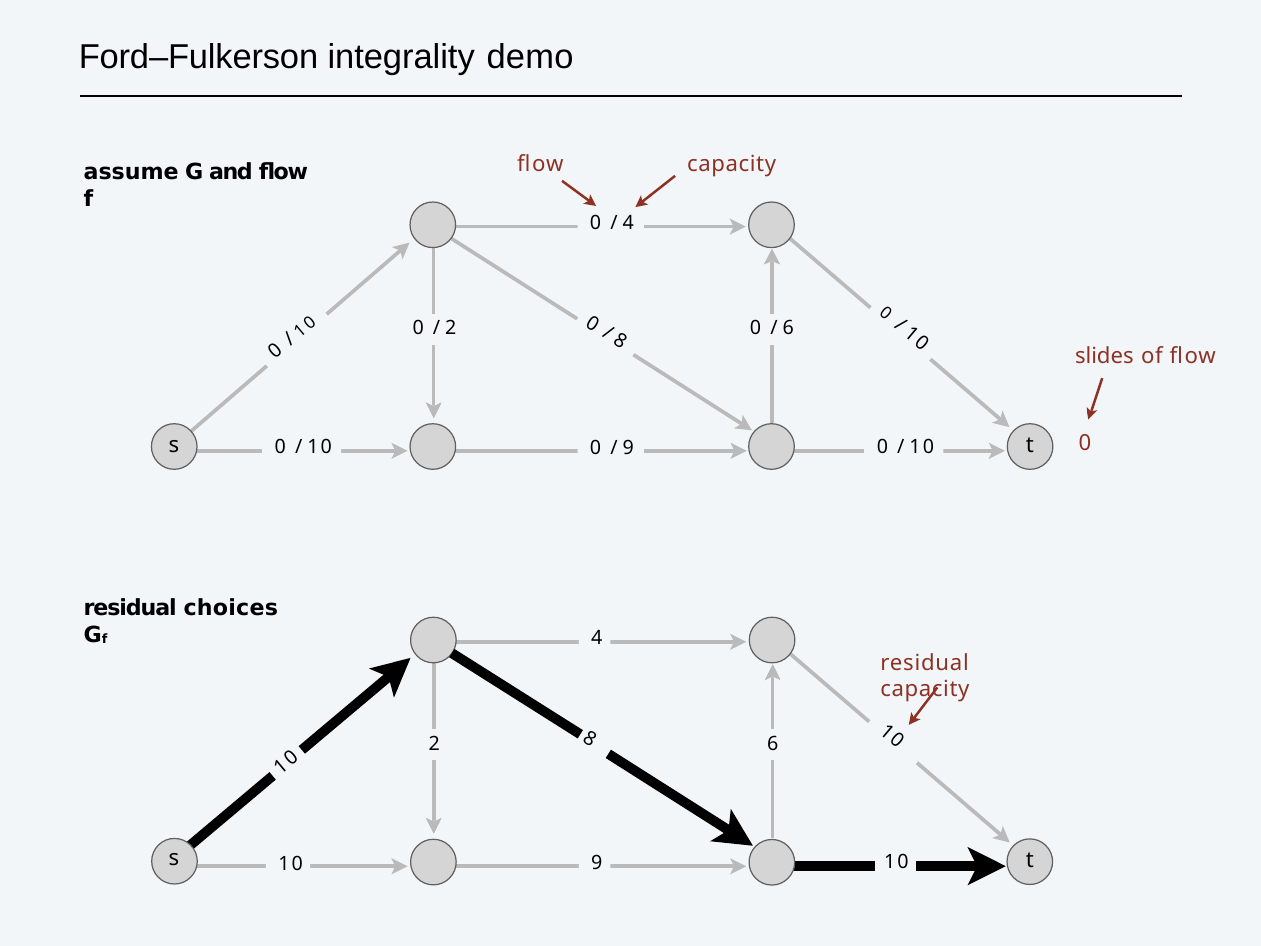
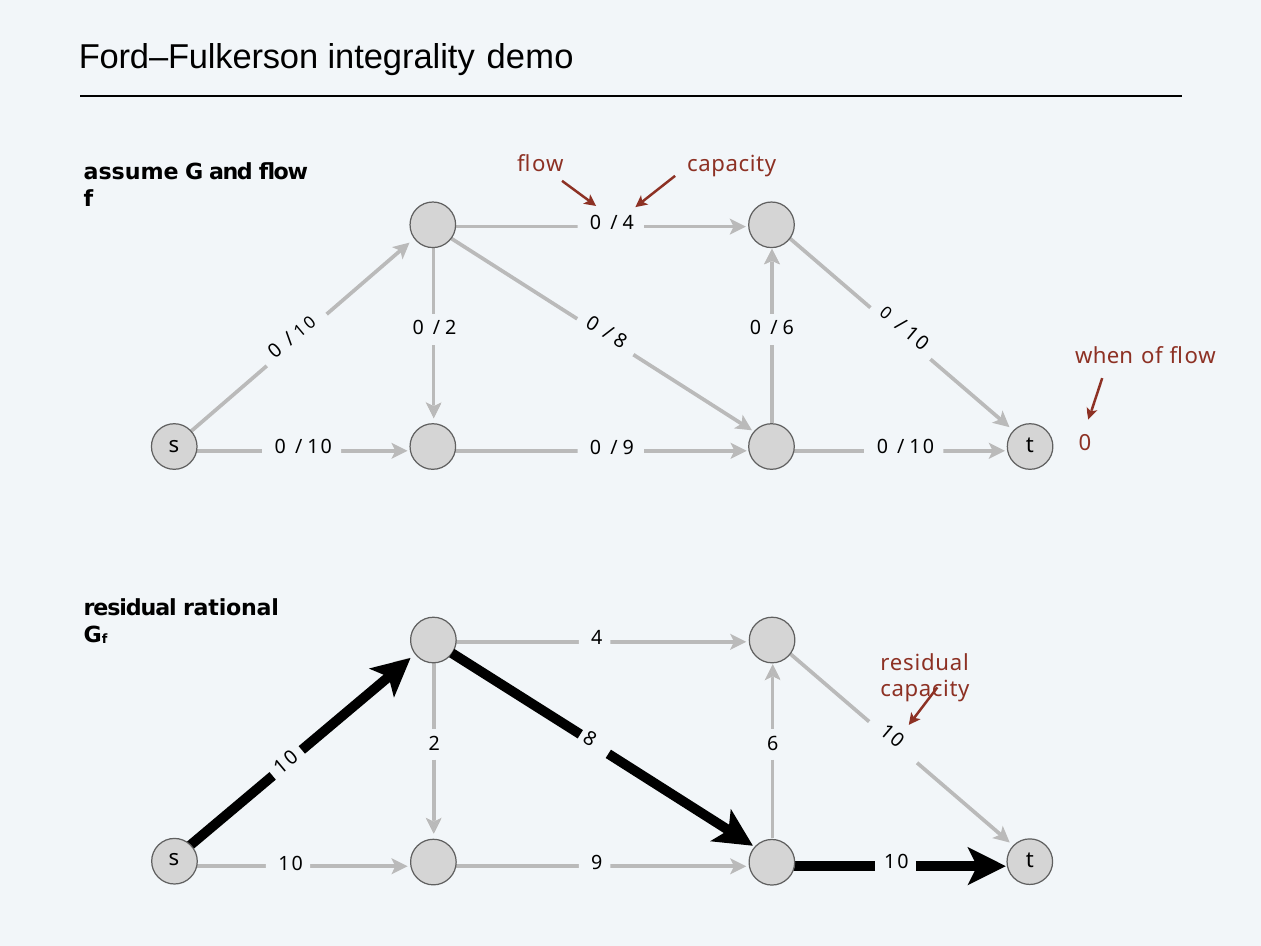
slides: slides -> when
choices: choices -> rational
